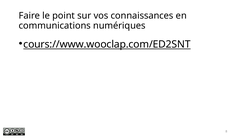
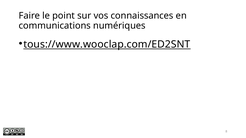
cours://www.wooclap.com/ED2SNT: cours://www.wooclap.com/ED2SNT -> tous://www.wooclap.com/ED2SNT
